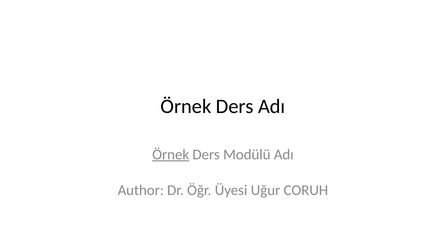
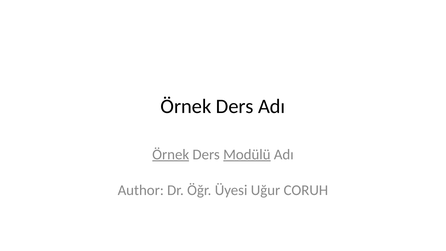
Modülü underline: none -> present
